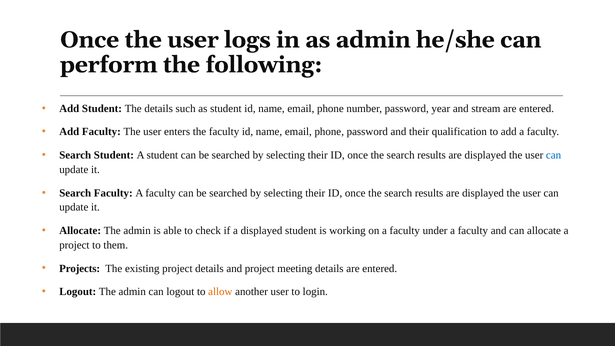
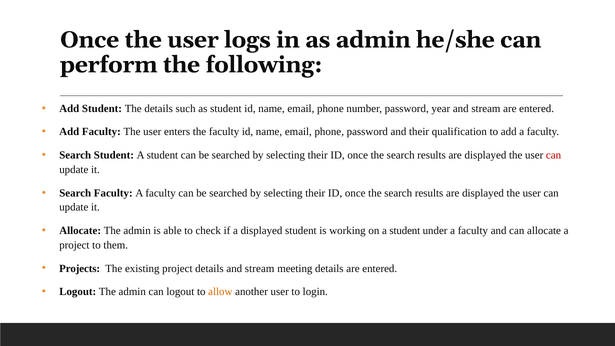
can at (554, 155) colour: blue -> red
on a faculty: faculty -> student
details and project: project -> stream
